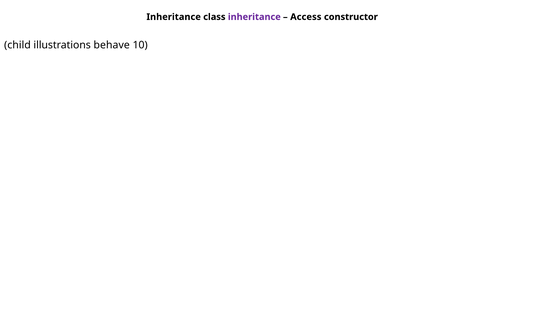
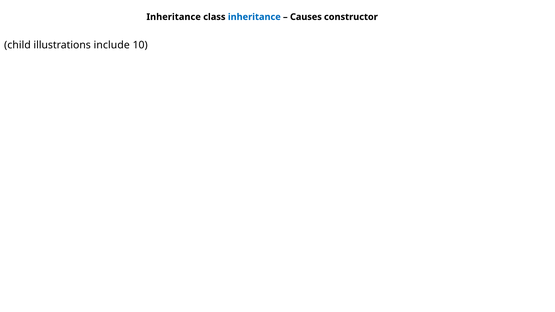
inheritance at (254, 17) colour: purple -> blue
Access: Access -> Causes
behave: behave -> include
